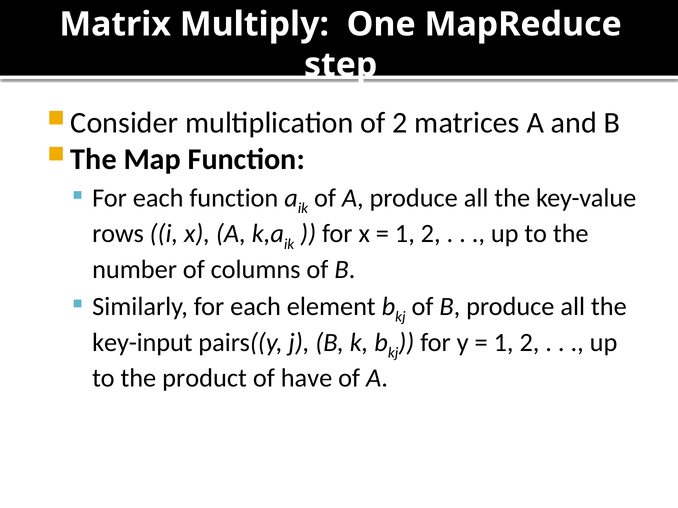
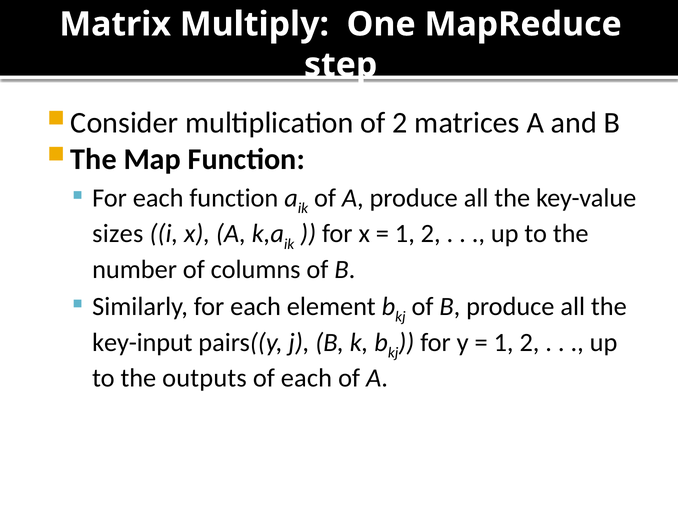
rows: rows -> sizes
product: product -> outputs
of have: have -> each
